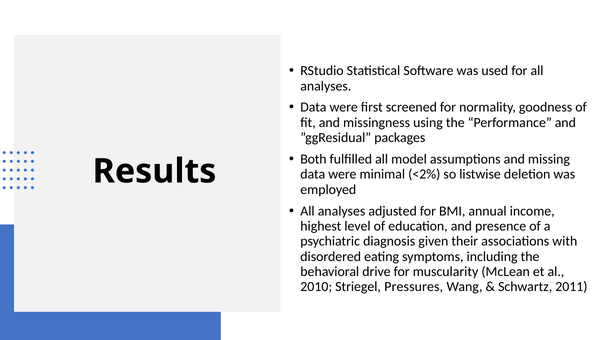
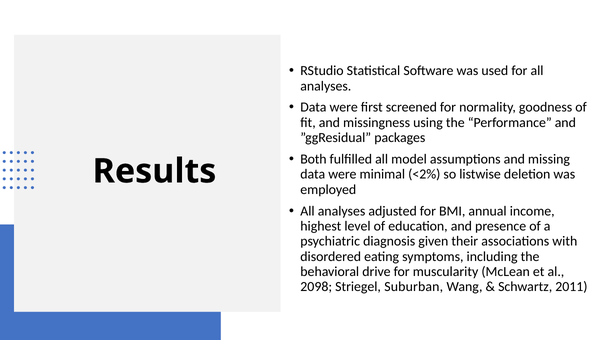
2010: 2010 -> 2098
Pressures: Pressures -> Suburban
